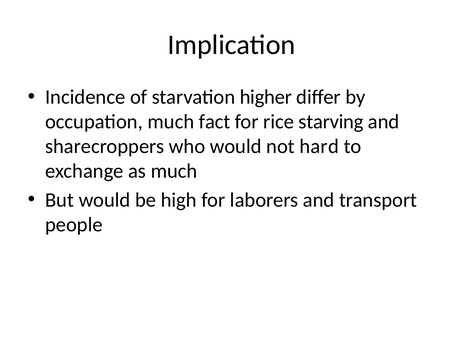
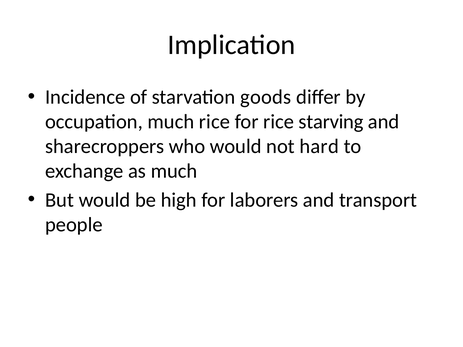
higher: higher -> goods
much fact: fact -> rice
